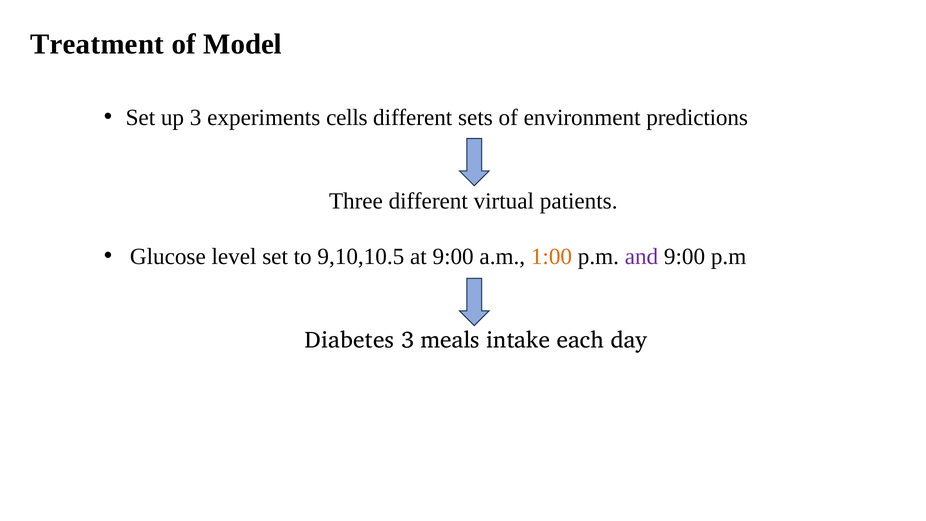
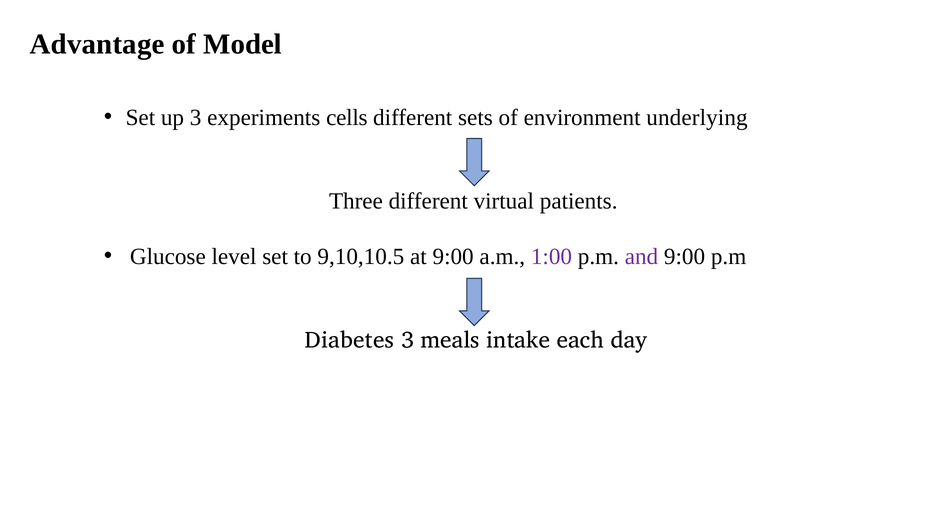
Treatment: Treatment -> Advantage
predictions: predictions -> underlying
1:00 colour: orange -> purple
